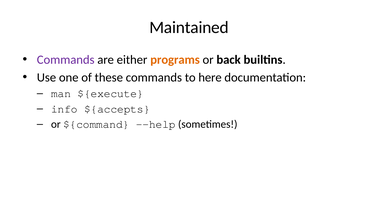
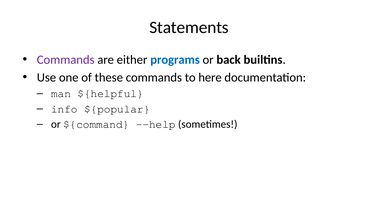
Maintained: Maintained -> Statements
programs colour: orange -> blue
${execute: ${execute -> ${helpful
${accepts: ${accepts -> ${popular
